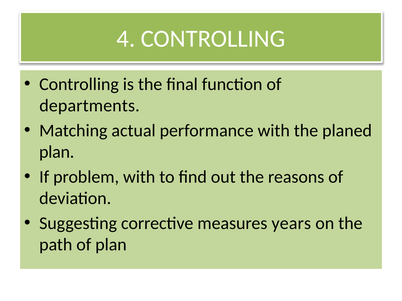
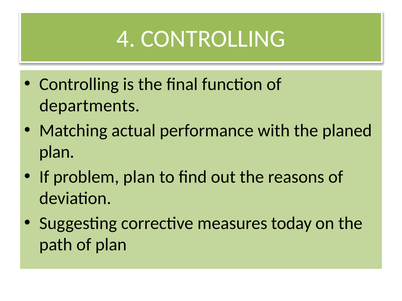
problem with: with -> plan
years: years -> today
